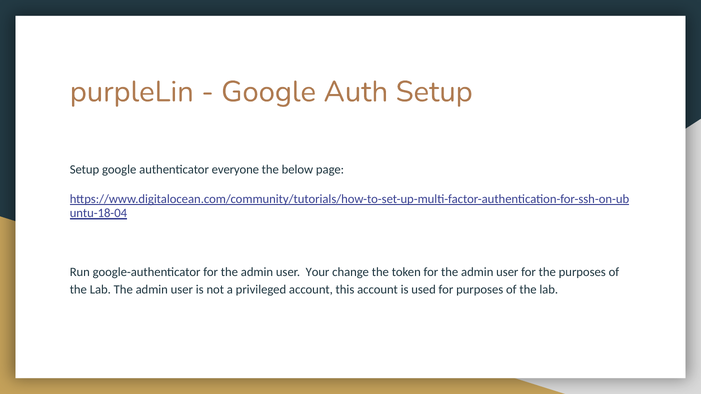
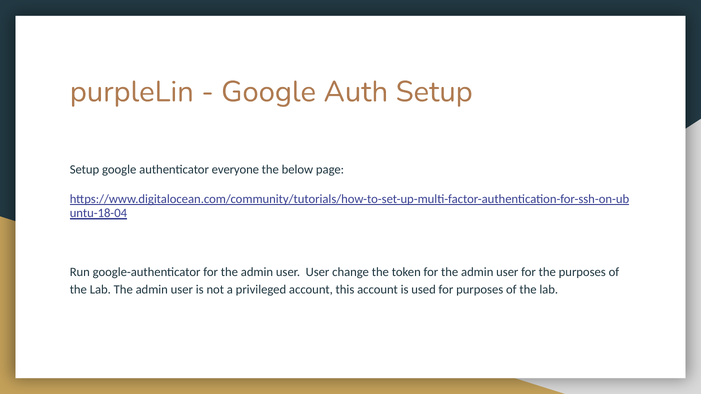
user Your: Your -> User
